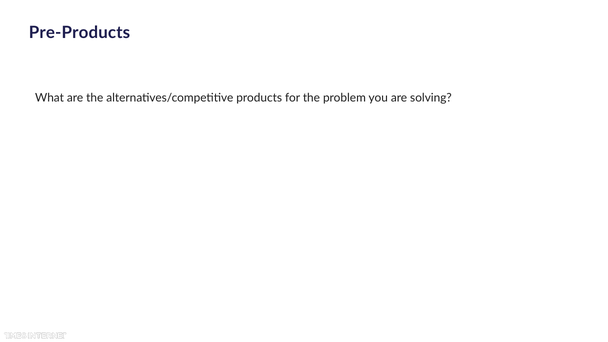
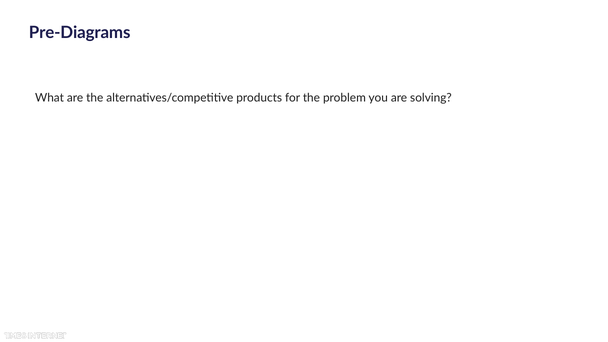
Pre-Products: Pre-Products -> Pre-Diagrams
